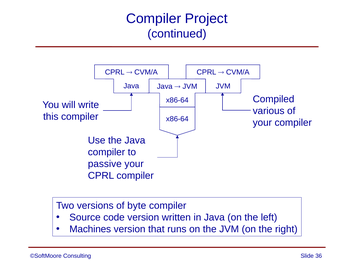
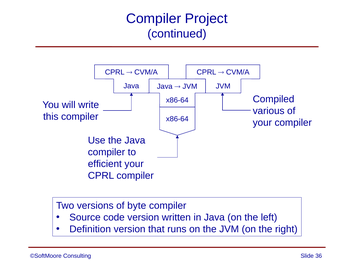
passive: passive -> efficient
Machines: Machines -> Definition
